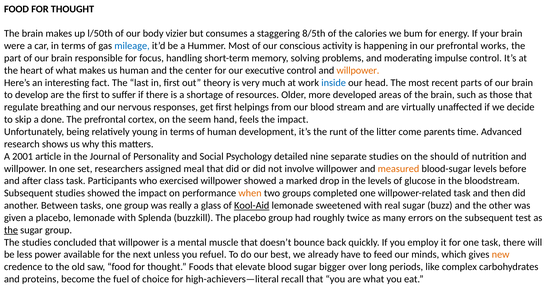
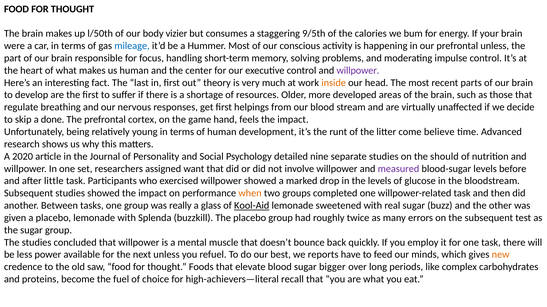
8/5th: 8/5th -> 9/5th
prefrontal works: works -> unless
willpower at (358, 71) colour: orange -> purple
inside colour: blue -> orange
seem: seem -> game
parents: parents -> believe
2001: 2001 -> 2020
meal: meal -> want
measured colour: orange -> purple
class: class -> little
the at (11, 231) underline: present -> none
already: already -> reports
